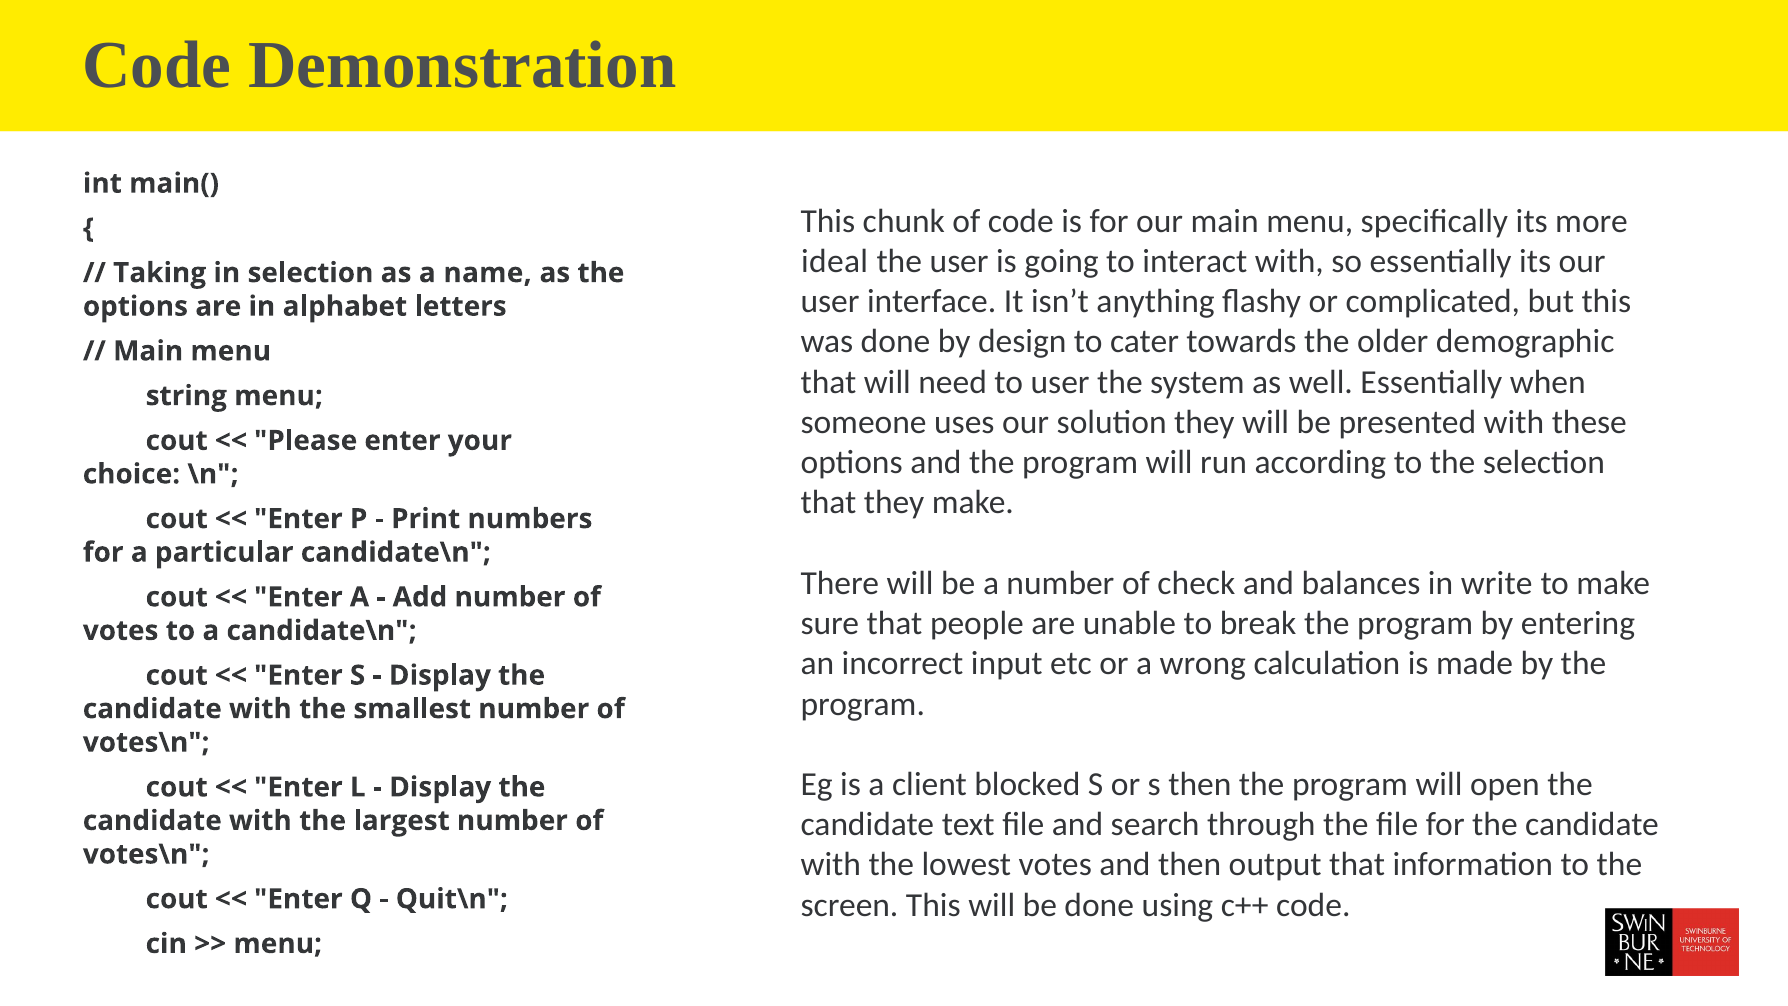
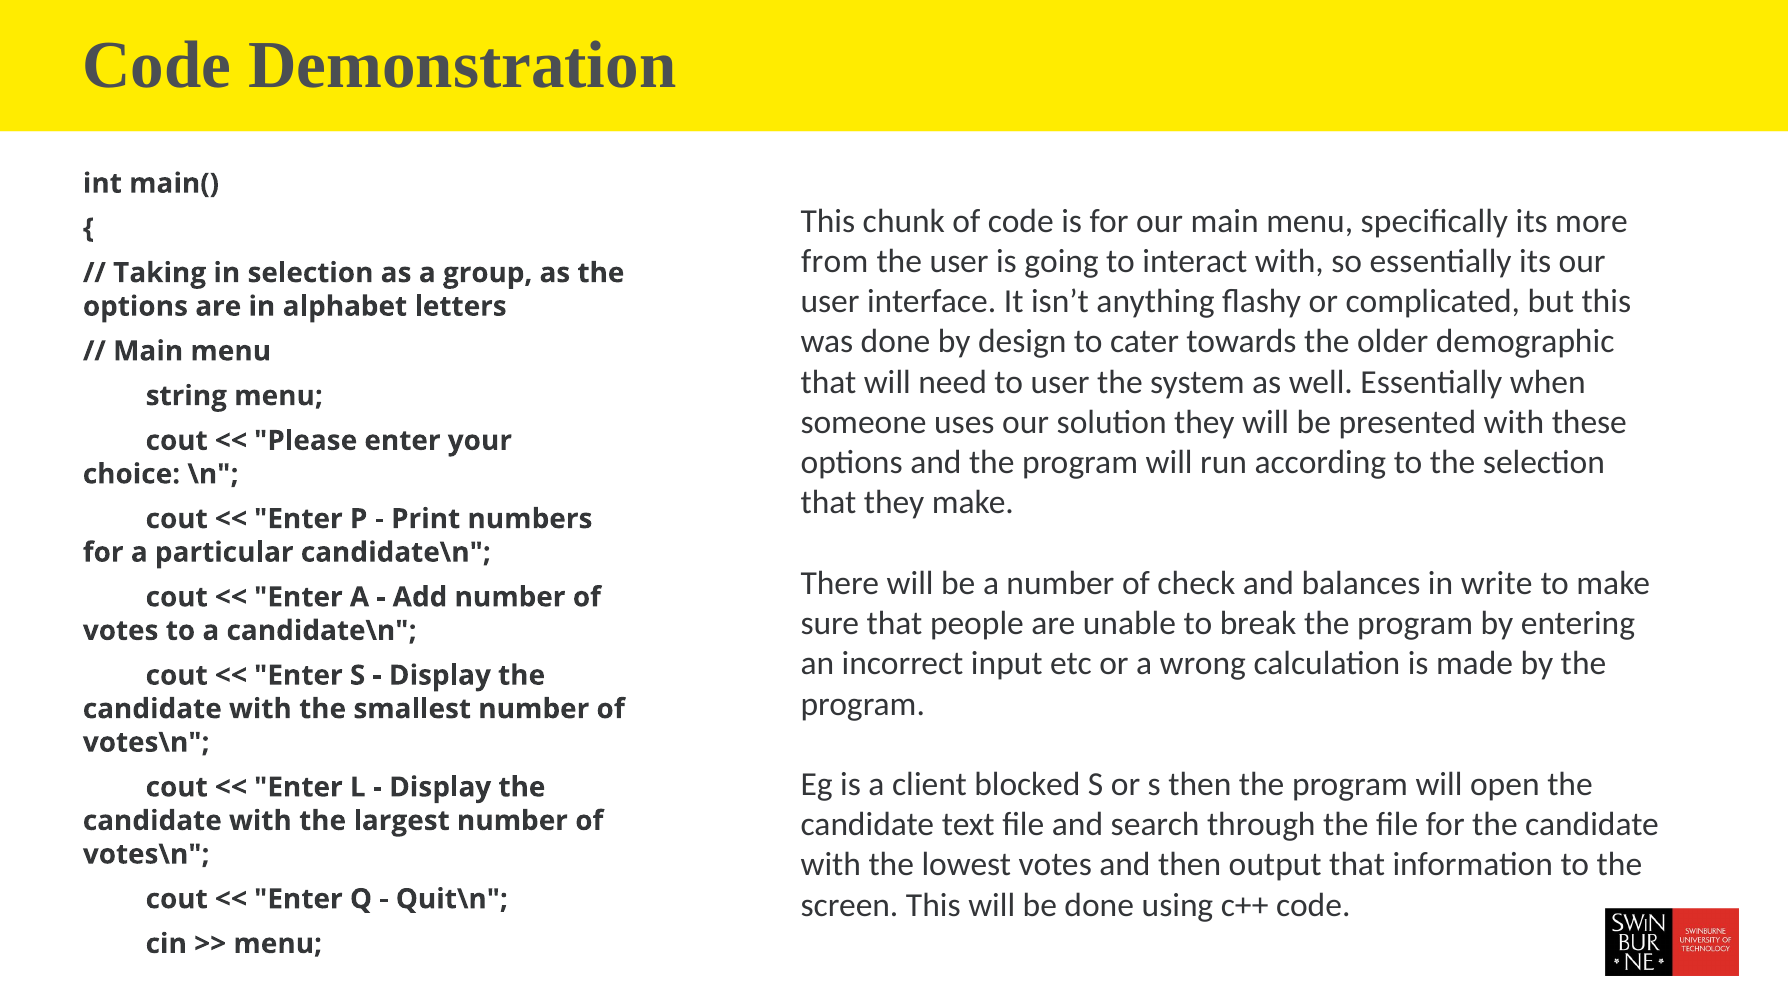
ideal: ideal -> from
name: name -> group
